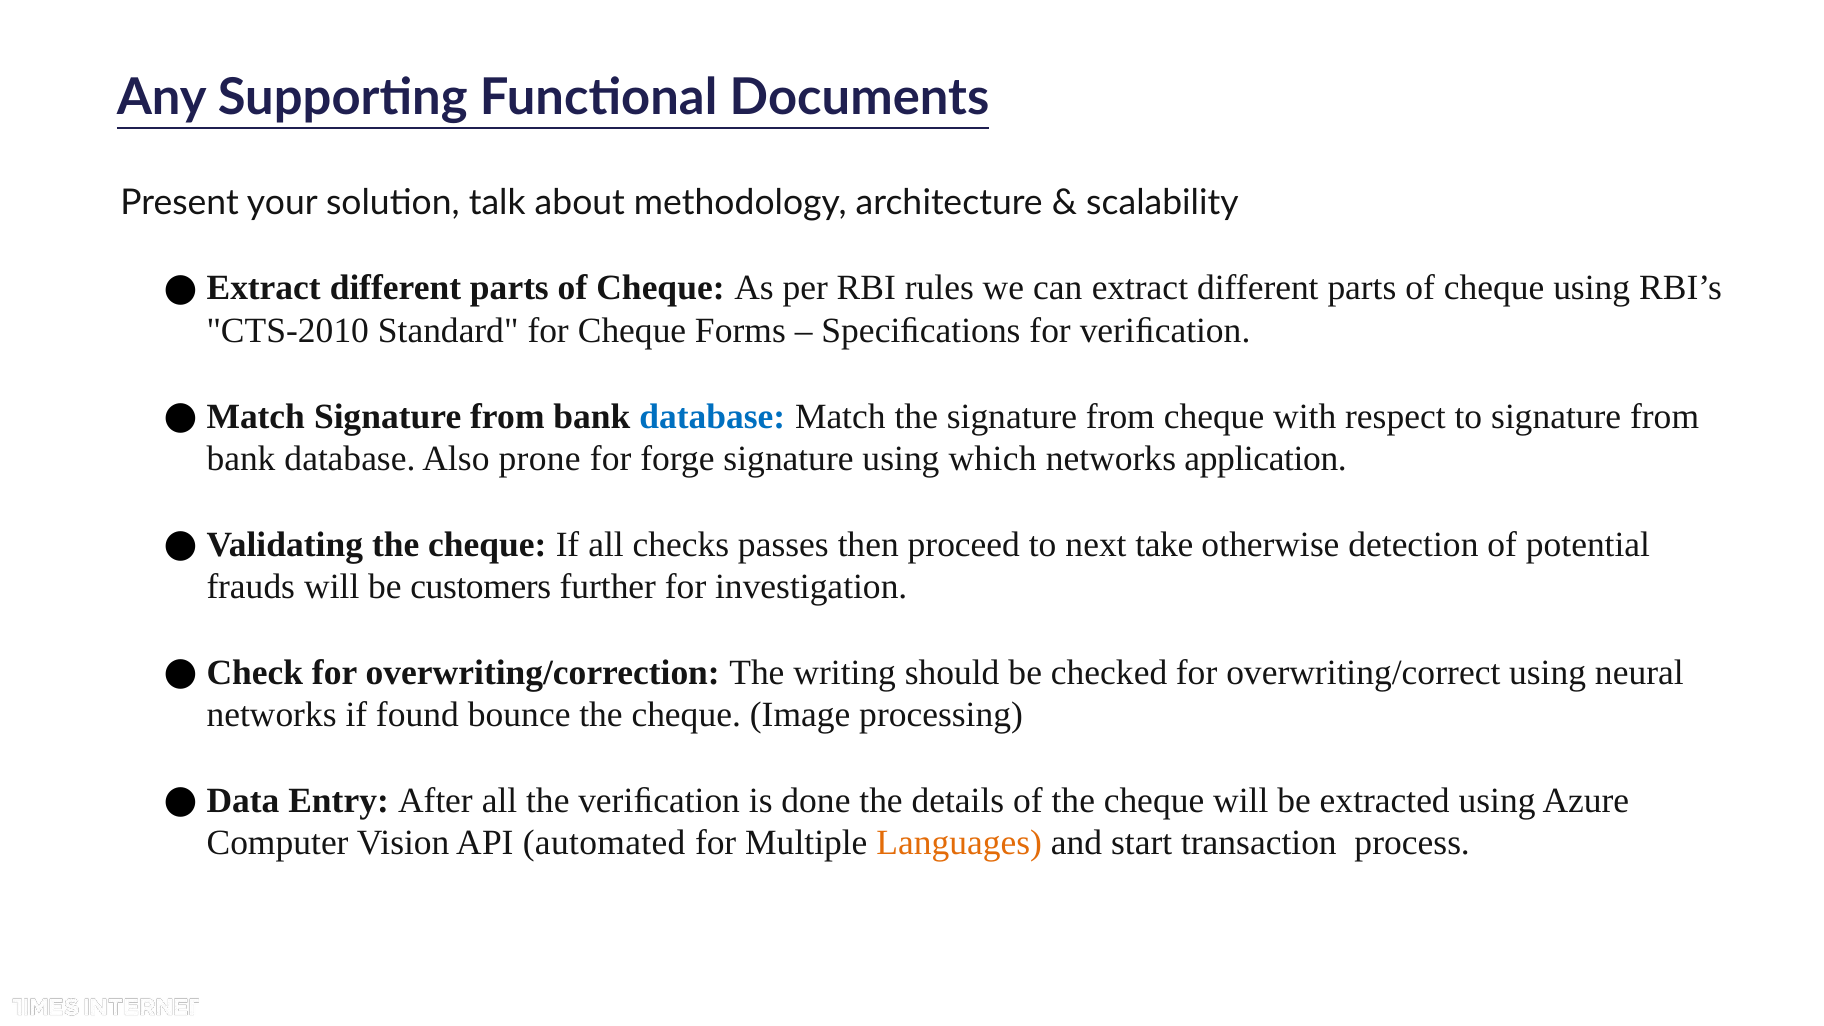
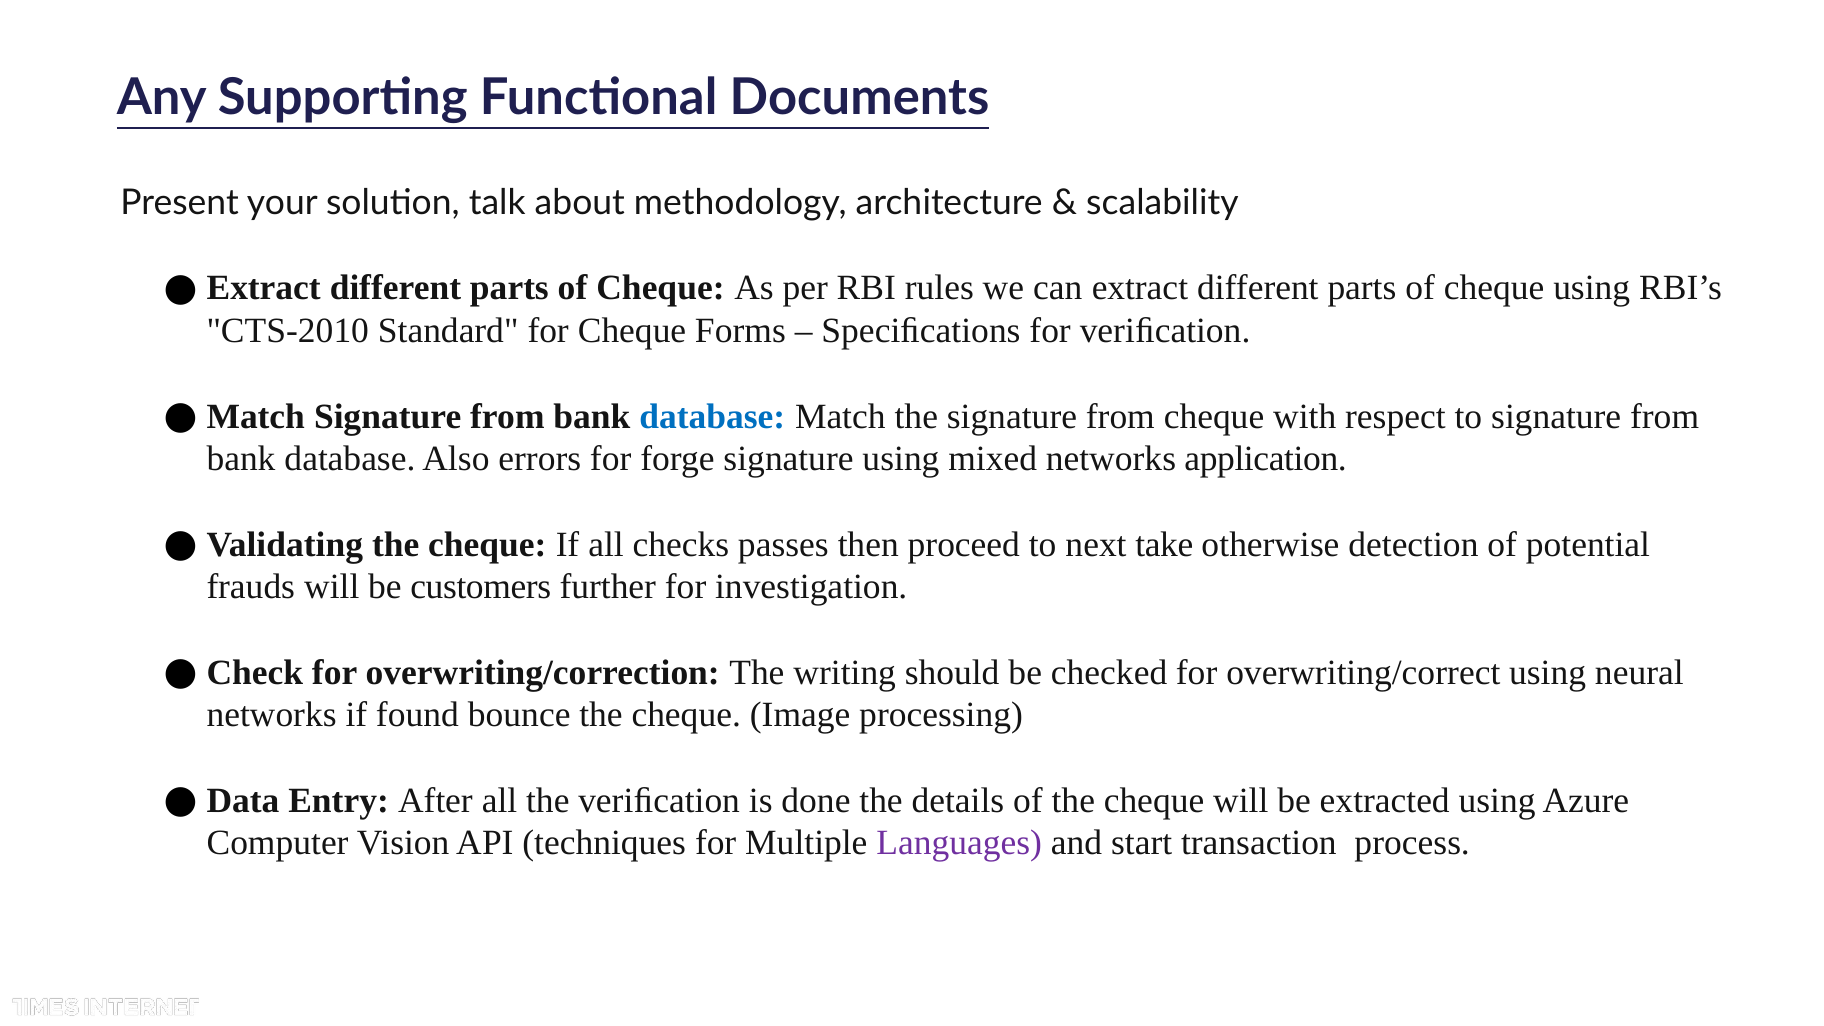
prone: prone -> errors
which: which -> mixed
automated: automated -> techniques
Languages colour: orange -> purple
